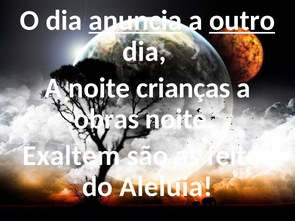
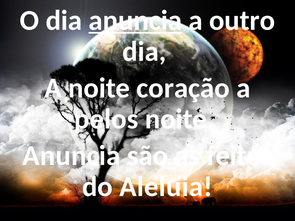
outro underline: present -> none
crianças: crianças -> coração
obras: obras -> pelos
Exaltem at (71, 156): Exaltem -> Anuncia
